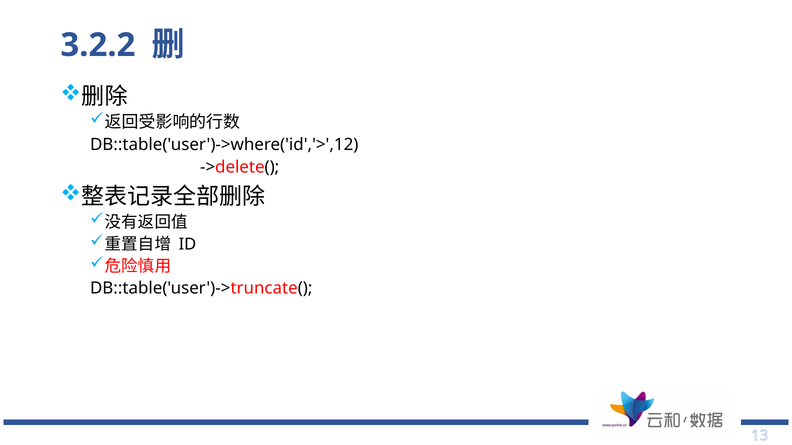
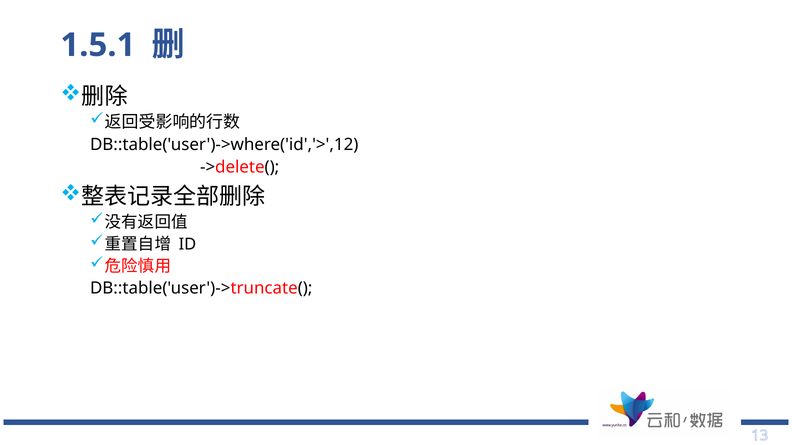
3.2.2: 3.2.2 -> 1.5.1
